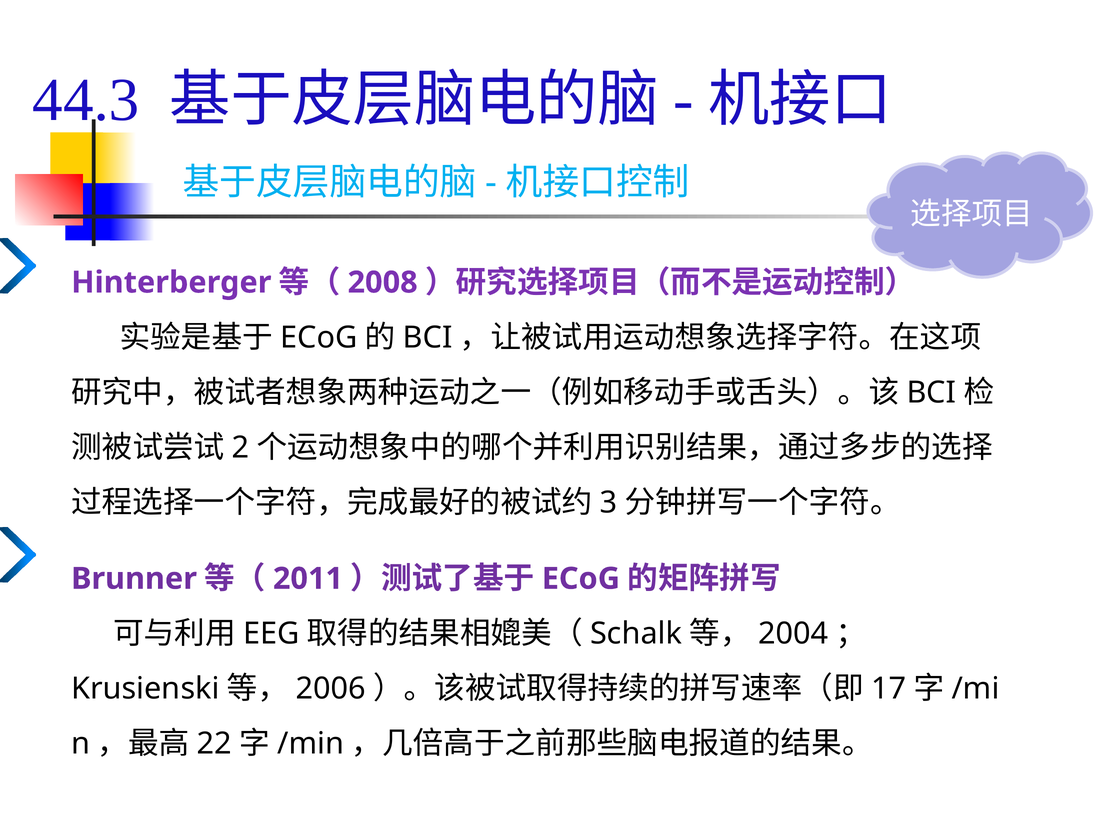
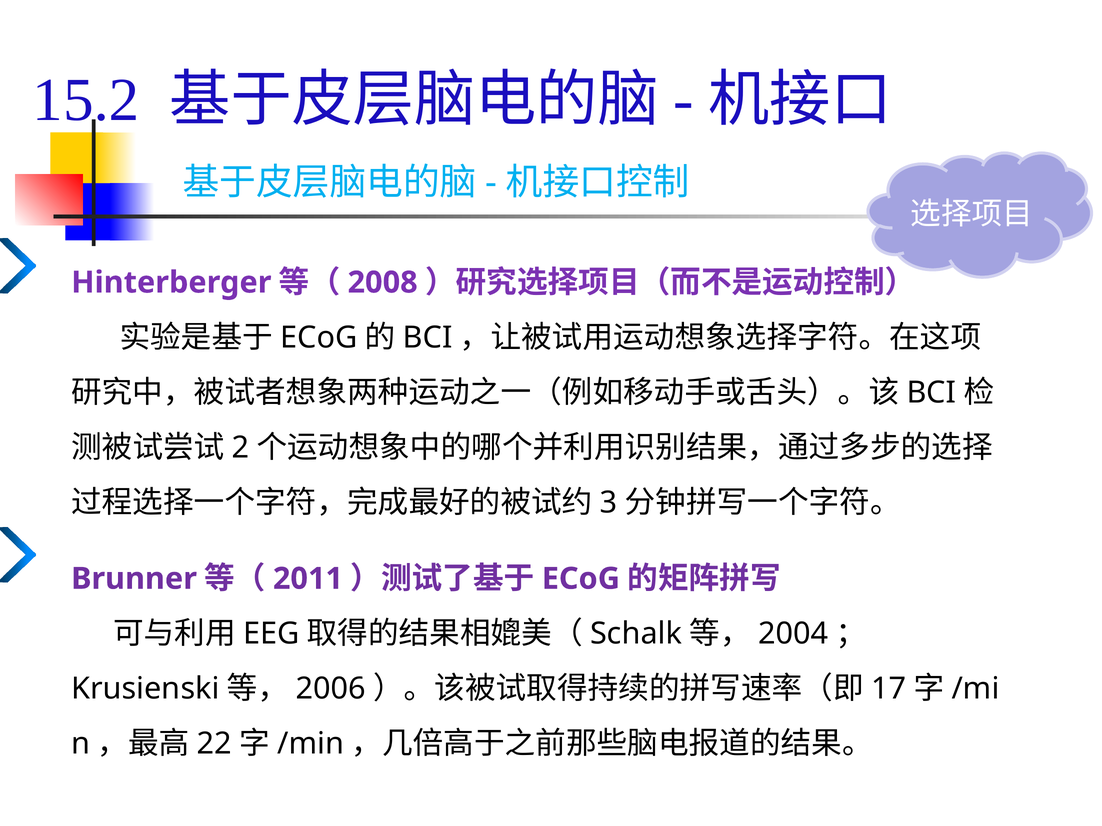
44.3: 44.3 -> 15.2
